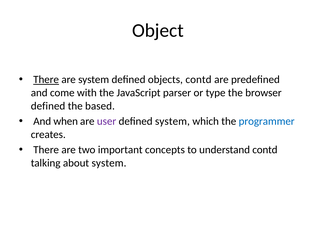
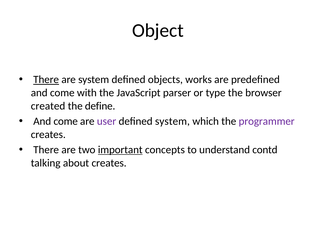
objects contd: contd -> works
defined at (48, 106): defined -> created
based: based -> define
when at (66, 121): when -> come
programmer colour: blue -> purple
important underline: none -> present
about system: system -> creates
